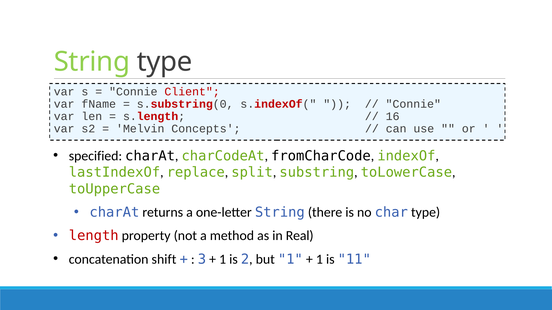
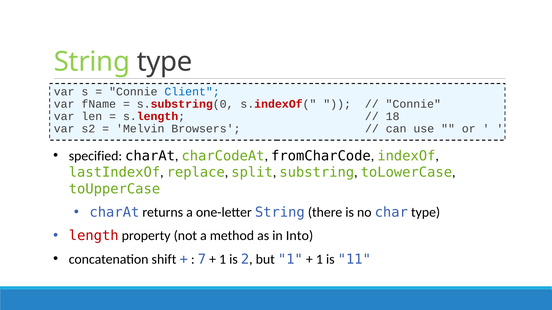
Client colour: red -> blue
16: 16 -> 18
Concepts: Concepts -> Browsers
Real: Real -> Into
3: 3 -> 7
